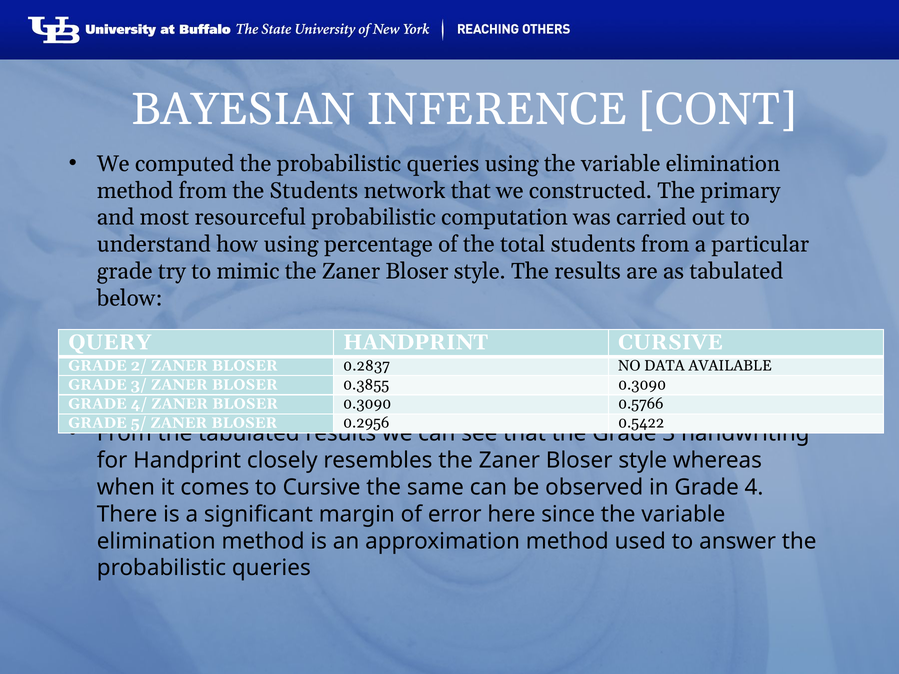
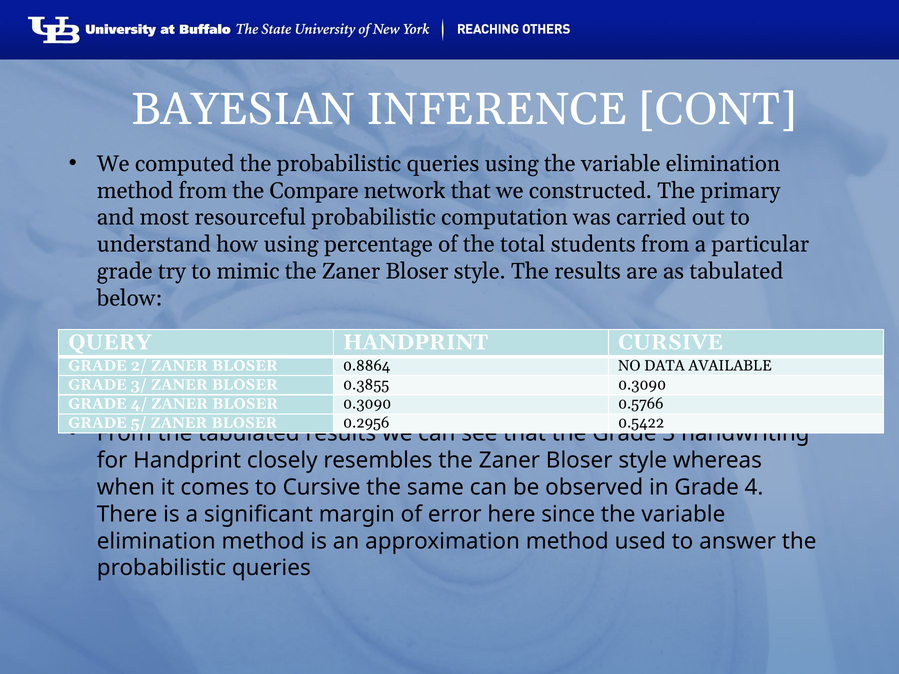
the Students: Students -> Compare
0.2837: 0.2837 -> 0.8864
